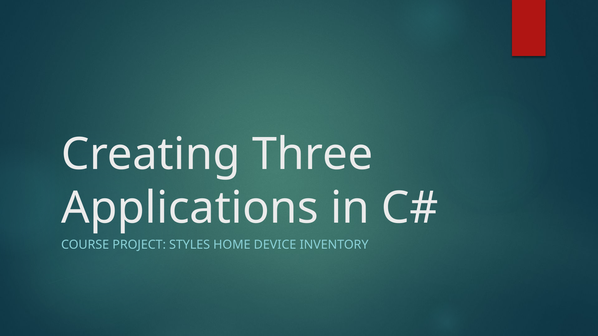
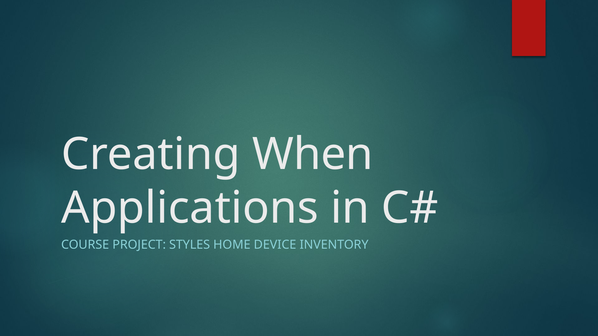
Three: Three -> When
